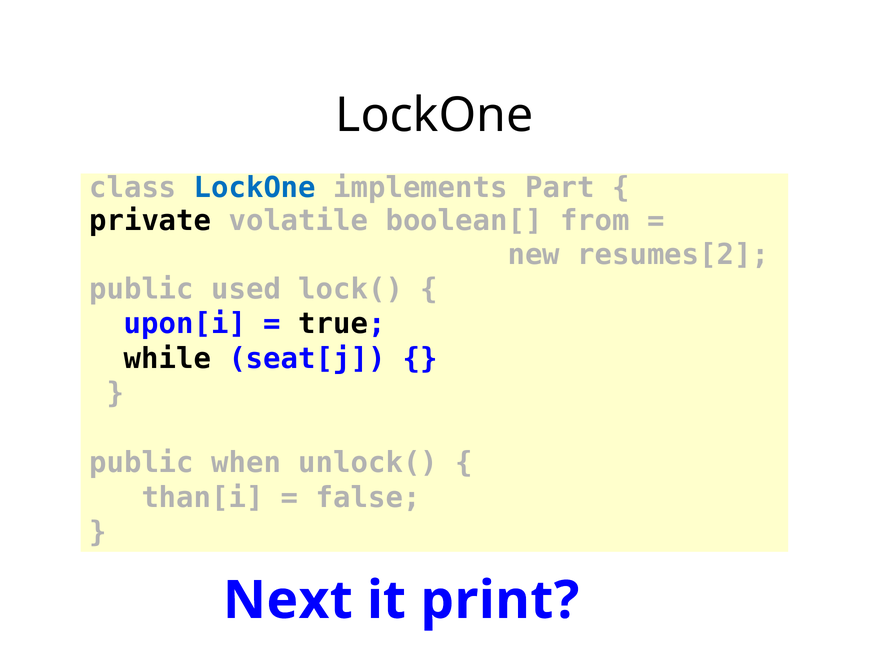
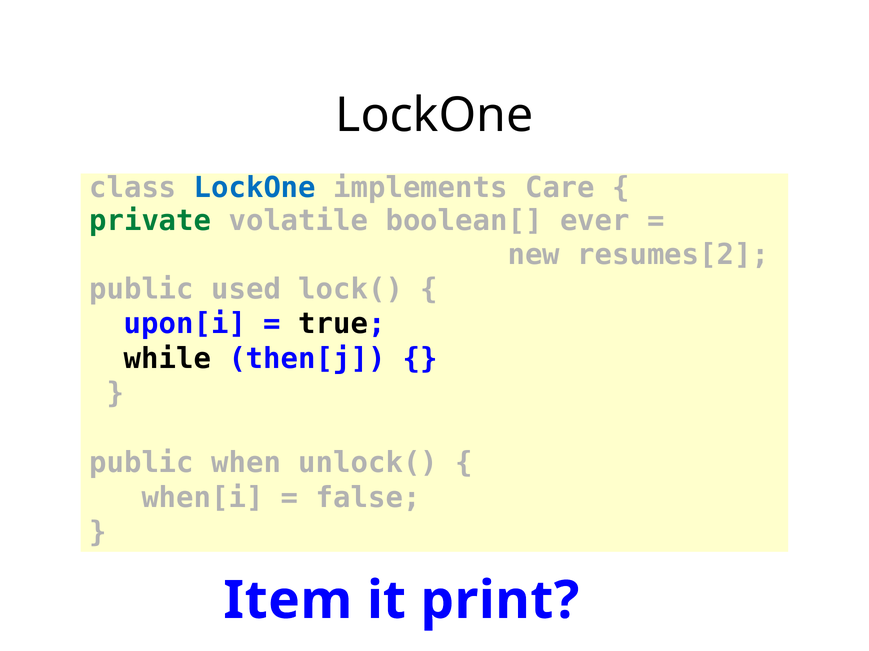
Part: Part -> Care
private colour: black -> green
from: from -> ever
seat[j: seat[j -> then[j
than[i: than[i -> when[i
Next: Next -> Item
